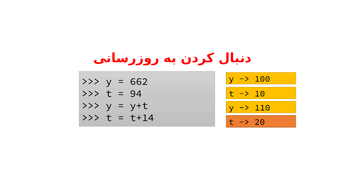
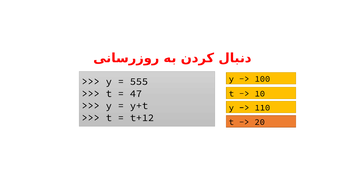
662: 662 -> 555
94: 94 -> 47
t+14: t+14 -> t+12
